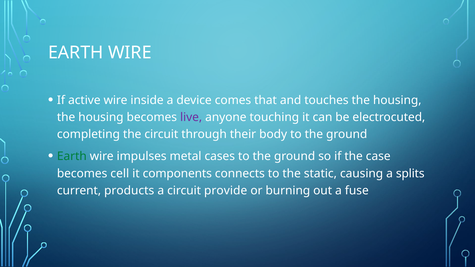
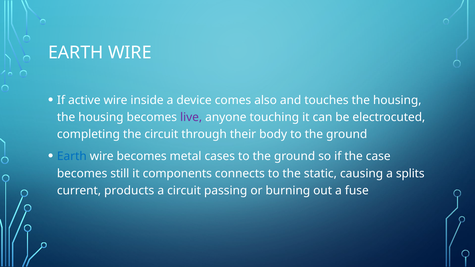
that: that -> also
Earth at (72, 156) colour: green -> blue
wire impulses: impulses -> becomes
cell: cell -> still
provide: provide -> passing
